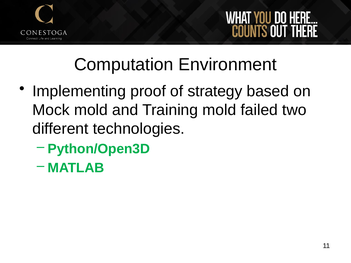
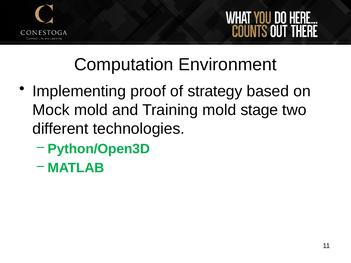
failed: failed -> stage
